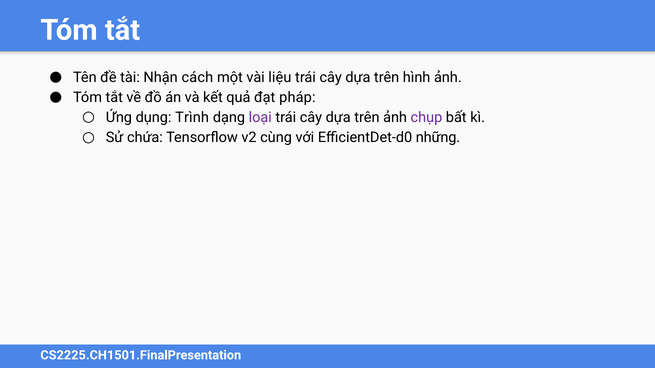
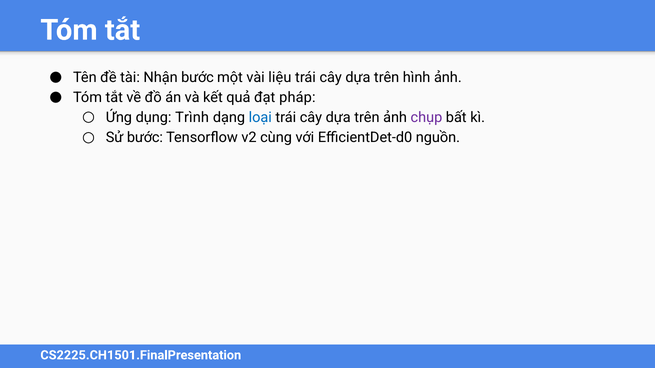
Nhận cách: cách -> bước
loại colour: purple -> blue
Sử chứa: chứa -> bước
những: những -> nguồn
